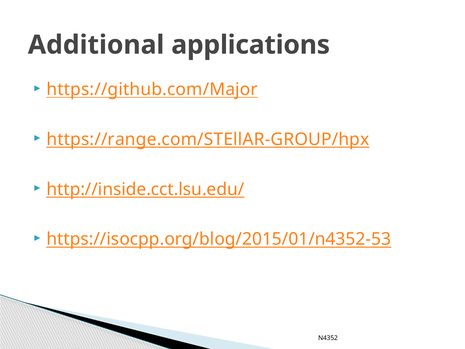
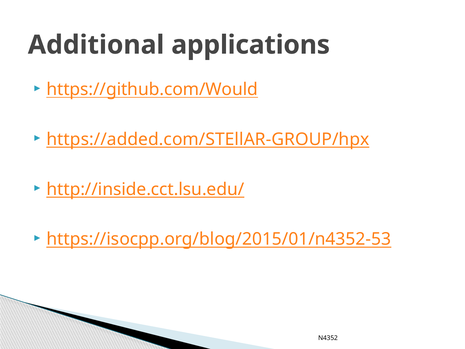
https://github.com/Major: https://github.com/Major -> https://github.com/Would
https://range.com/STEllAR-GROUP/hpx: https://range.com/STEllAR-GROUP/hpx -> https://added.com/STEllAR-GROUP/hpx
